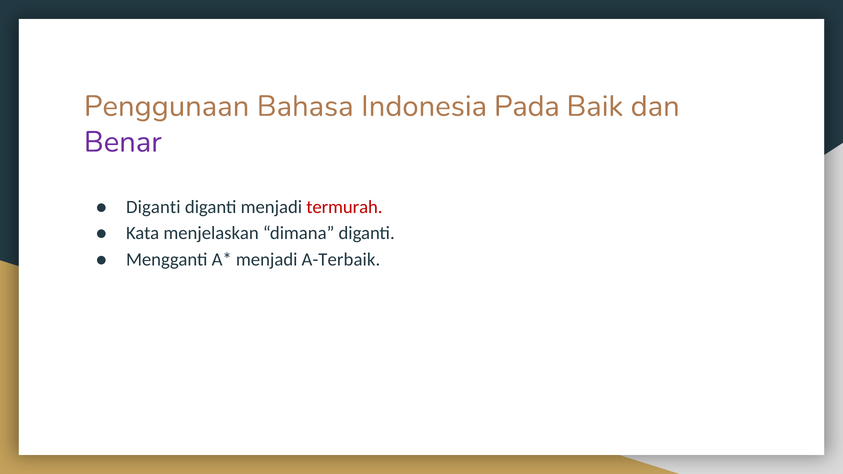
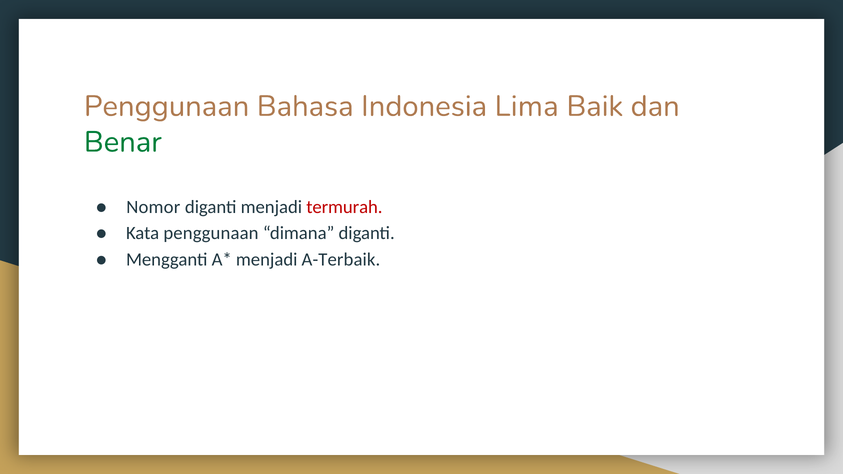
Pada: Pada -> Lima
Benar colour: purple -> green
Diganti at (153, 207): Diganti -> Nomor
Kata menjelaskan: menjelaskan -> penggunaan
